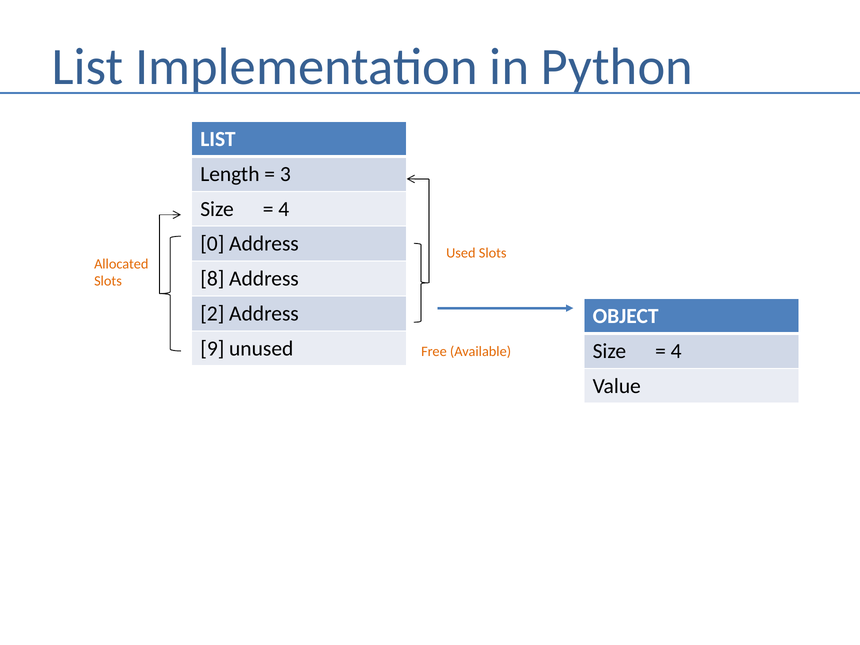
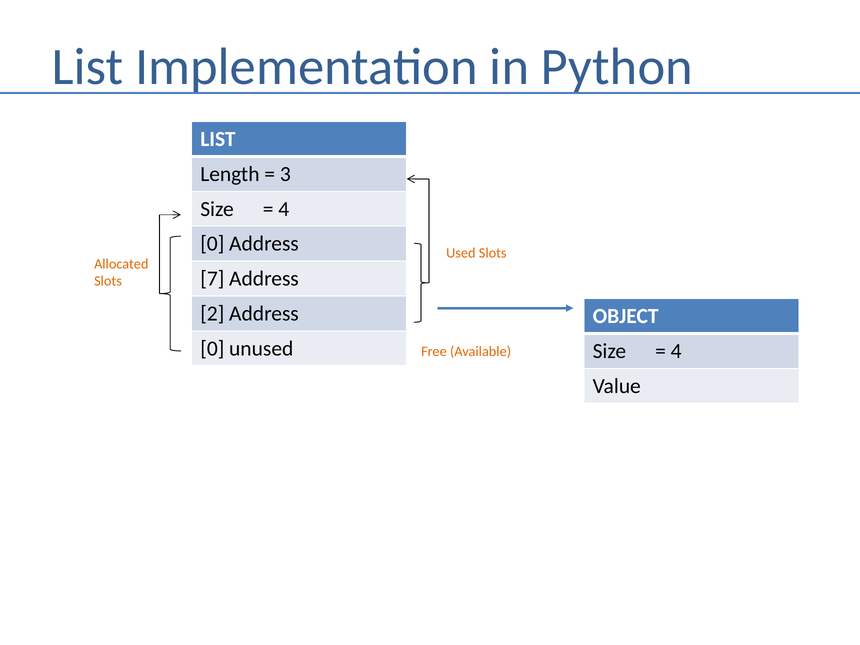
8: 8 -> 7
9 at (212, 349): 9 -> 0
